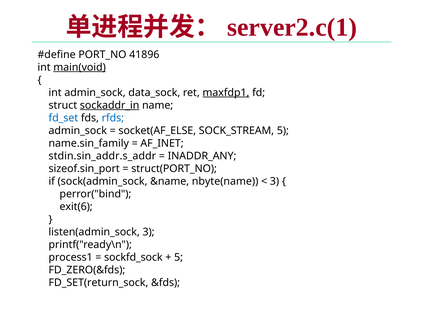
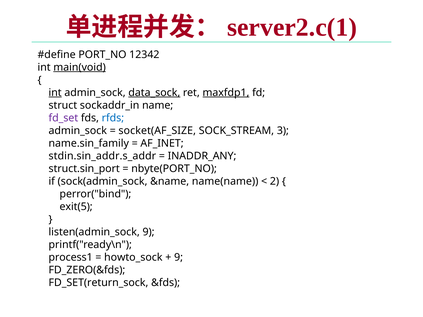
41896: 41896 -> 12342
int at (55, 93) underline: none -> present
data_sock underline: none -> present
sockaddr_in underline: present -> none
fd_set colour: blue -> purple
socket(AF_ELSE: socket(AF_ELSE -> socket(AF_SIZE
SOCK_STREAM 5: 5 -> 3
sizeof.sin_port: sizeof.sin_port -> struct.sin_port
struct(PORT_NO: struct(PORT_NO -> nbyte(PORT_NO
nbyte(name: nbyte(name -> name(name
3 at (274, 181): 3 -> 2
exit(6: exit(6 -> exit(5
listen(admin_sock 3: 3 -> 9
sockfd_sock: sockfd_sock -> howto_sock
5 at (179, 258): 5 -> 9
